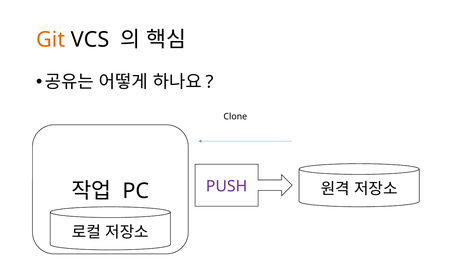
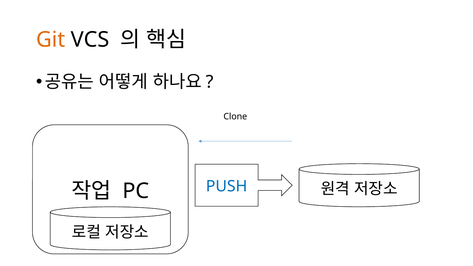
PUSH colour: purple -> blue
